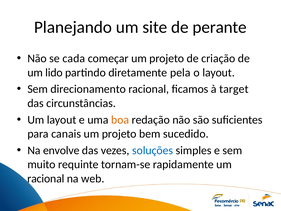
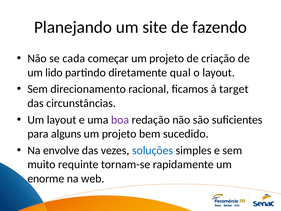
perante: perante -> fazendo
pela: pela -> qual
boa colour: orange -> purple
canais: canais -> alguns
racional at (46, 178): racional -> enorme
